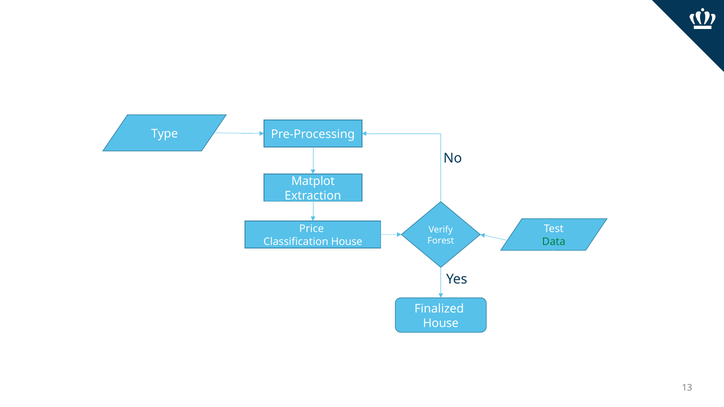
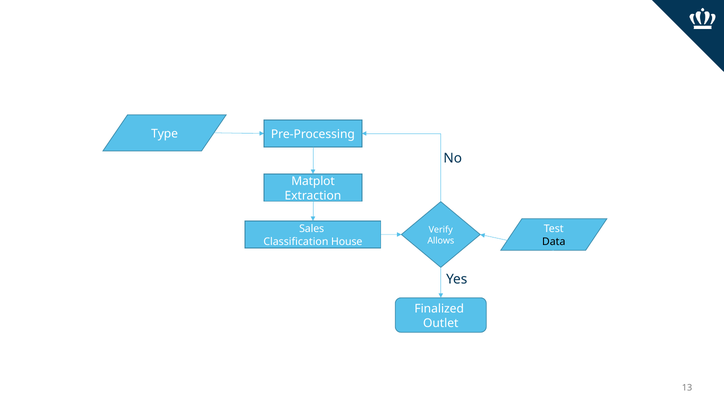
Price: Price -> Sales
Forest: Forest -> Allows
Data colour: green -> black
House at (441, 323): House -> Outlet
